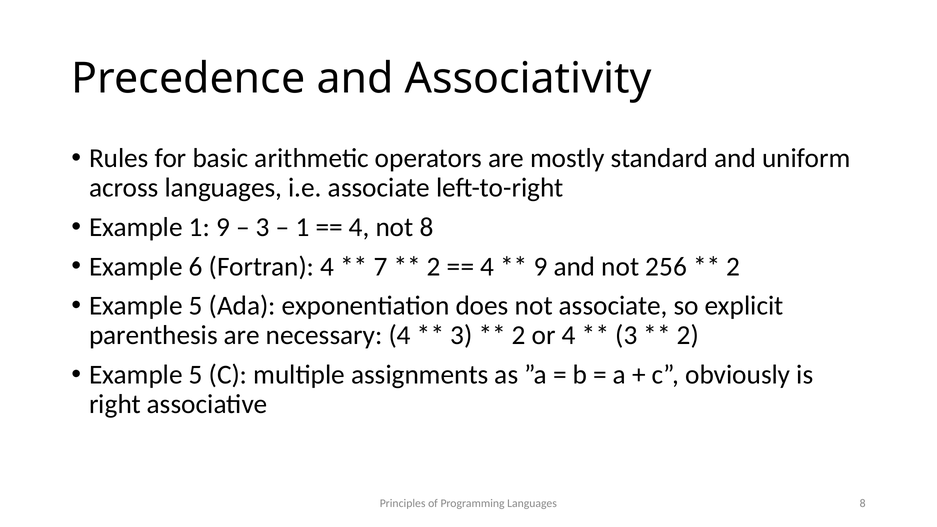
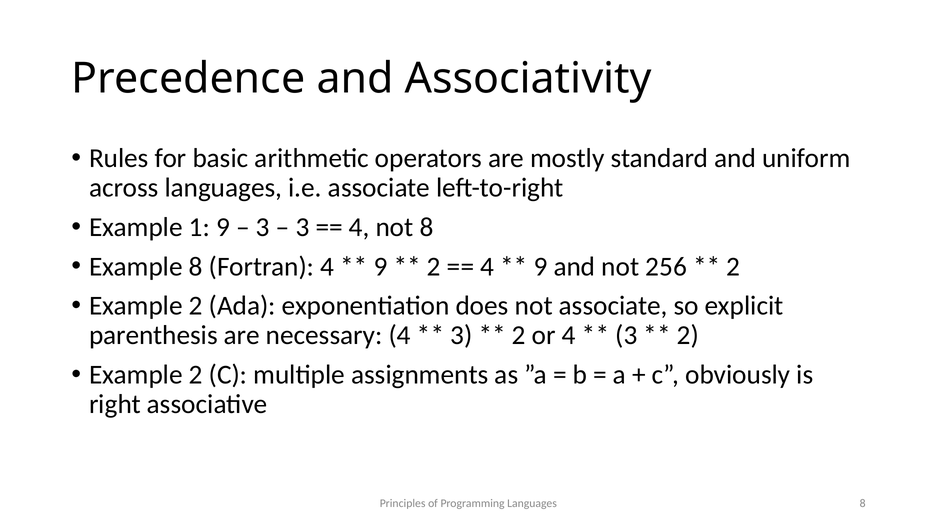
1 at (302, 227): 1 -> 3
Example 6: 6 -> 8
7 at (380, 267): 7 -> 9
5 at (196, 306): 5 -> 2
5 at (196, 375): 5 -> 2
